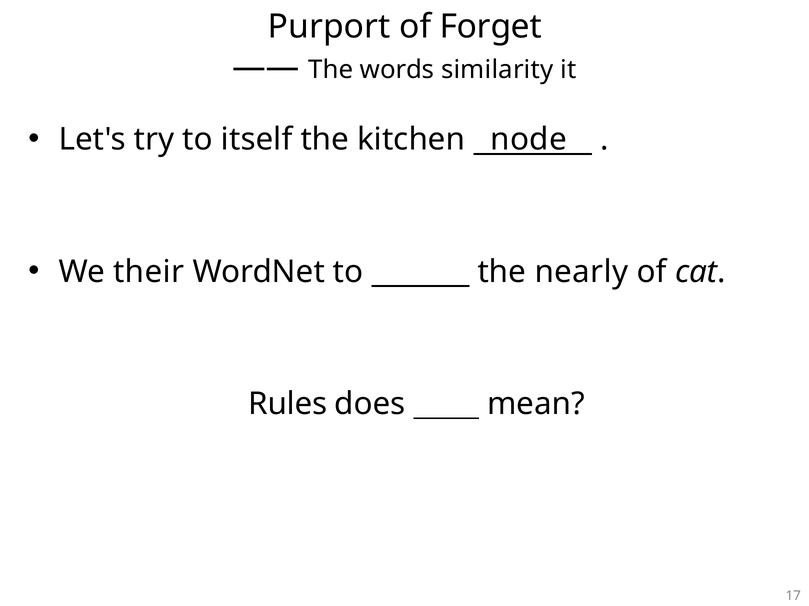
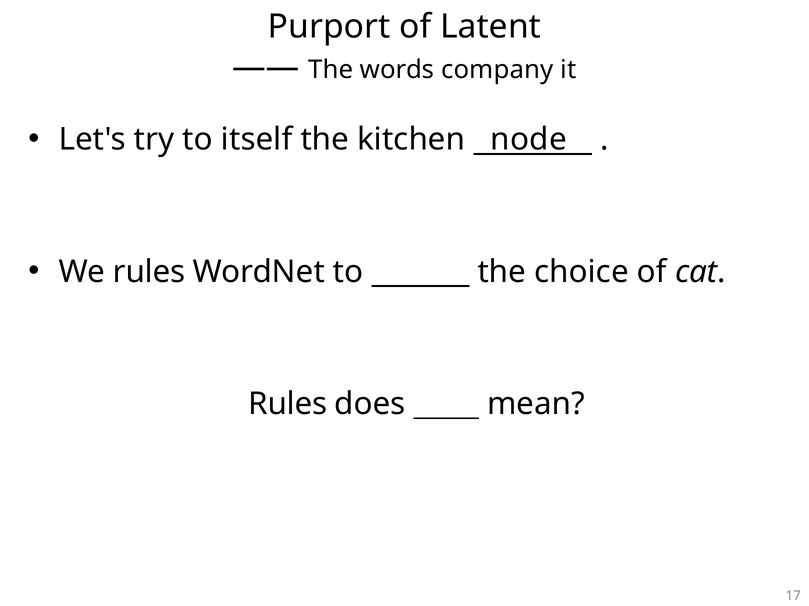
Forget: Forget -> Latent
similarity: similarity -> company
We their: their -> rules
nearly: nearly -> choice
